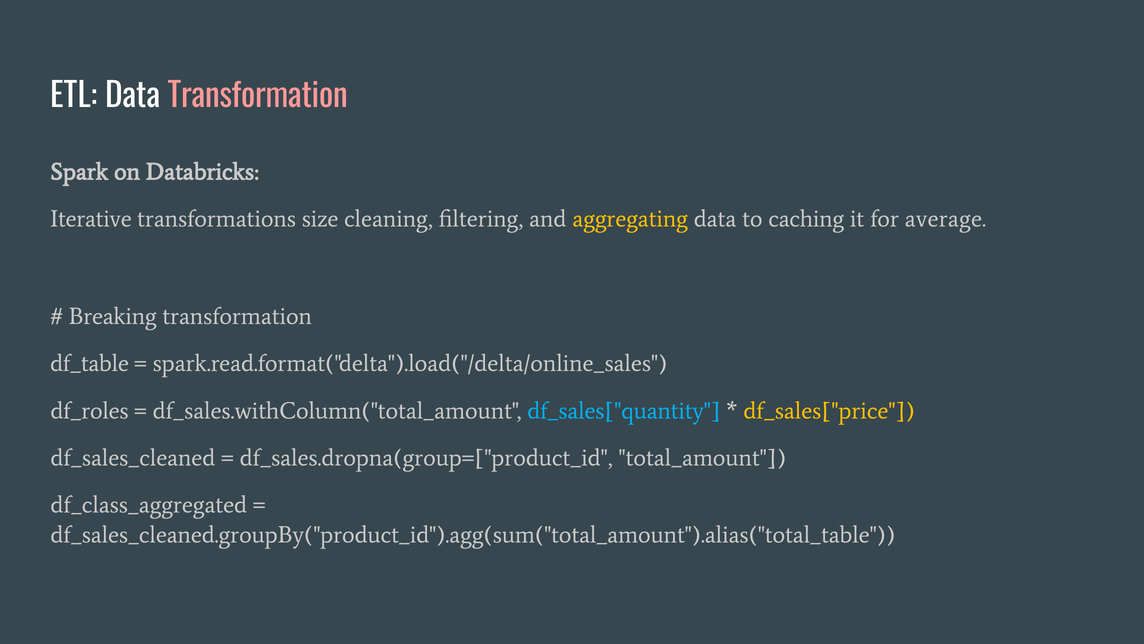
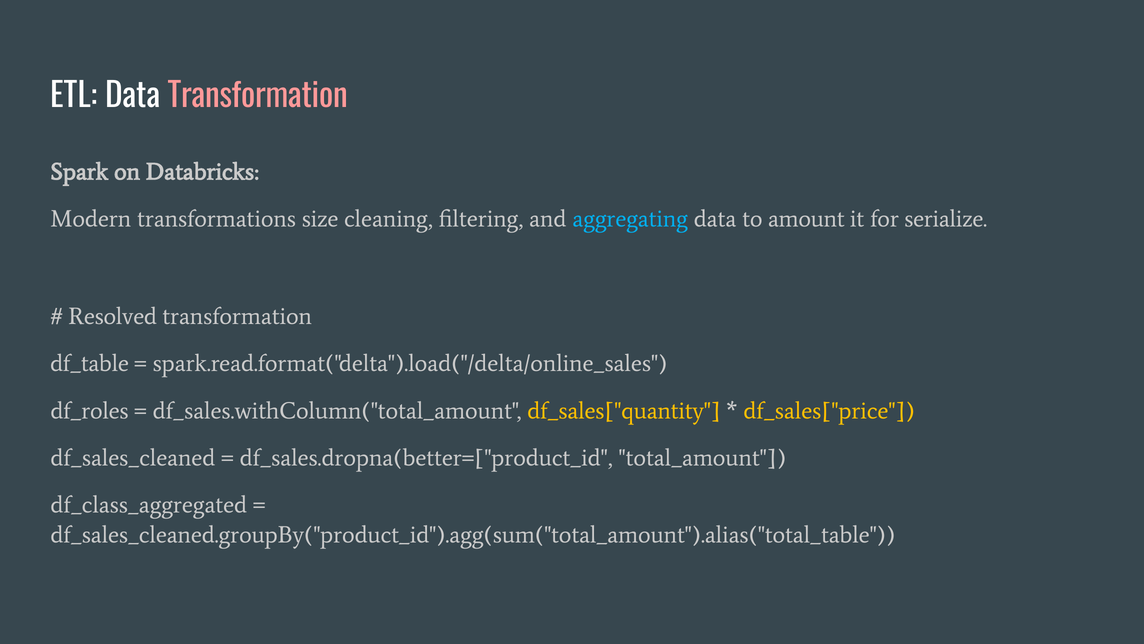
Iterative: Iterative -> Modern
aggregating colour: yellow -> light blue
caching: caching -> amount
average: average -> serialize
Breaking: Breaking -> Resolved
df_sales["quantity colour: light blue -> yellow
df_sales.dropna(group=["product_id: df_sales.dropna(group=["product_id -> df_sales.dropna(better=["product_id
